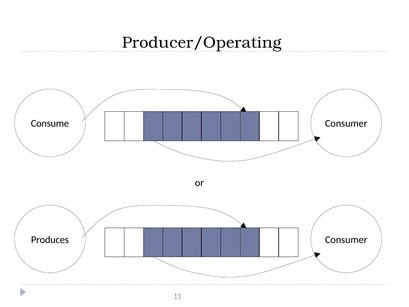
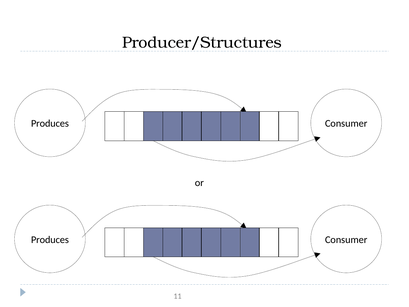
Producer/Operating: Producer/Operating -> Producer/Structures
Consume at (50, 123): Consume -> Produces
